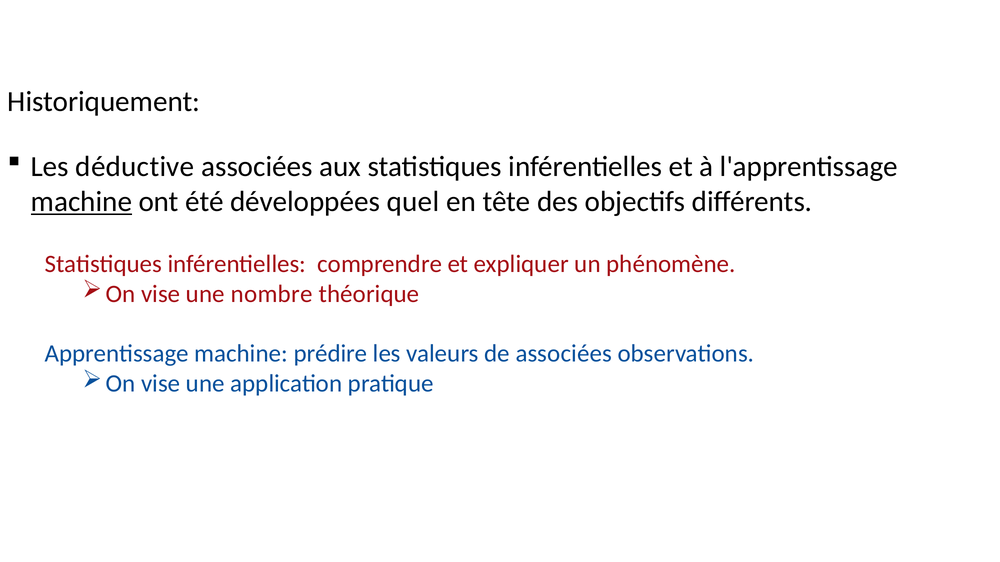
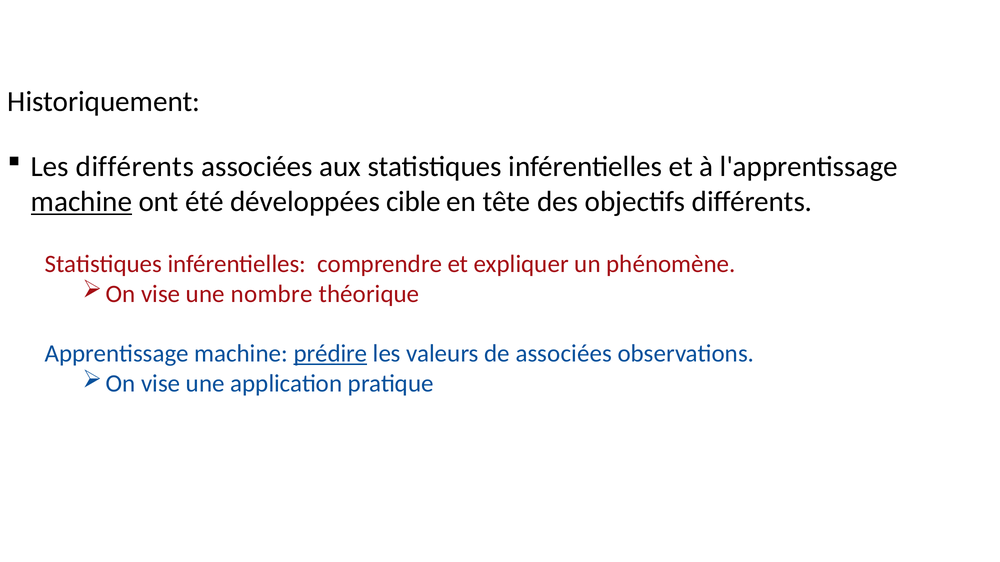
Les déductive: déductive -> différents
quel: quel -> cible
prédire underline: none -> present
